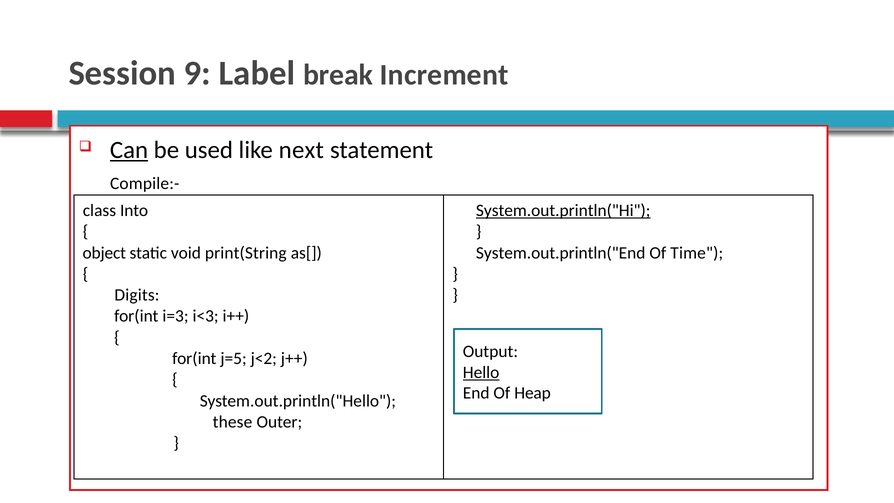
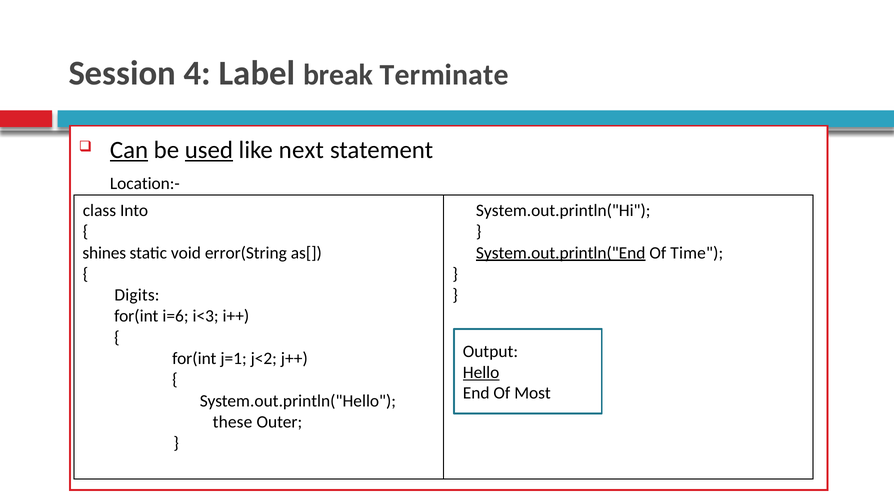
9: 9 -> 4
Increment: Increment -> Terminate
used underline: none -> present
Compile:-: Compile:- -> Location:-
System.out.println("Hi underline: present -> none
object: object -> shines
print(String: print(String -> error(String
System.out.println("End underline: none -> present
i=3: i=3 -> i=6
j=5: j=5 -> j=1
Heap: Heap -> Most
